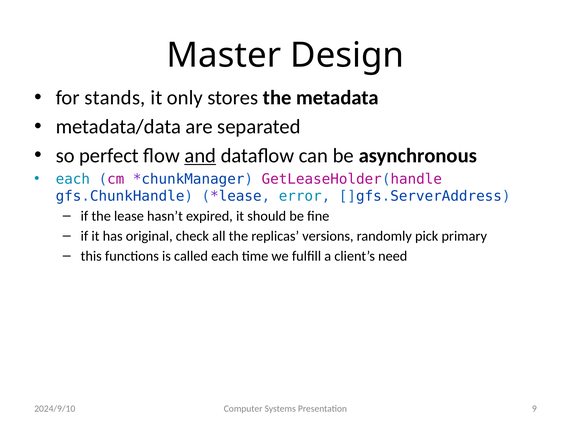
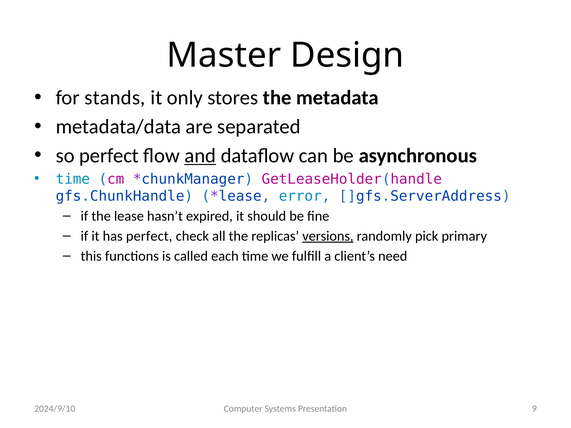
each at (73, 179): each -> time
has original: original -> perfect
versions underline: none -> present
